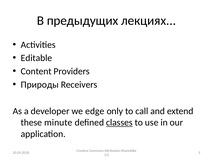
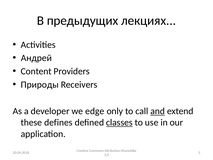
Editable: Editable -> Андрей
and underline: none -> present
minute: minute -> defines
